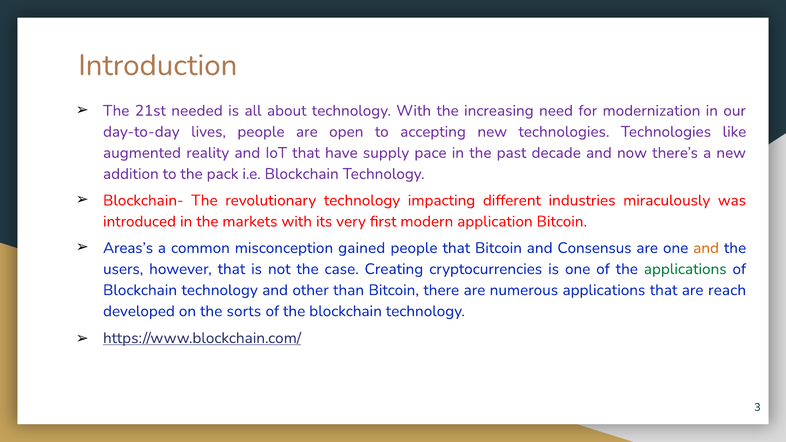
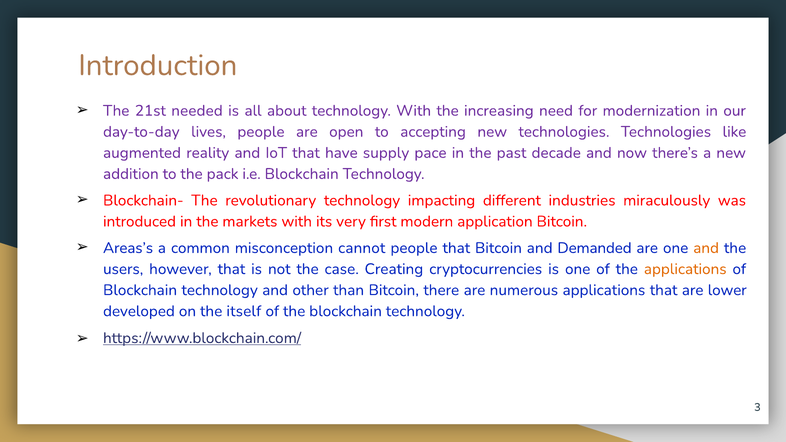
gained: gained -> cannot
Consensus: Consensus -> Demanded
applications at (685, 269) colour: green -> orange
reach: reach -> lower
sorts: sorts -> itself
